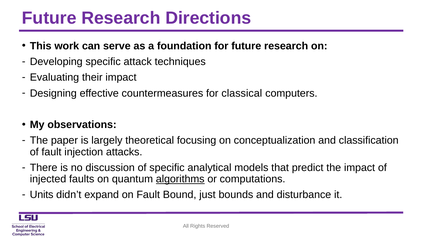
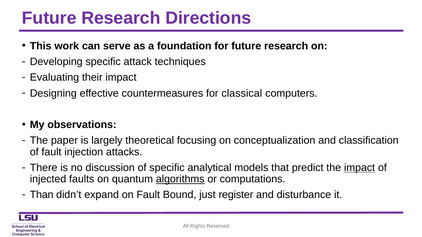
impact at (360, 168) underline: none -> present
Units: Units -> Than
bounds: bounds -> register
